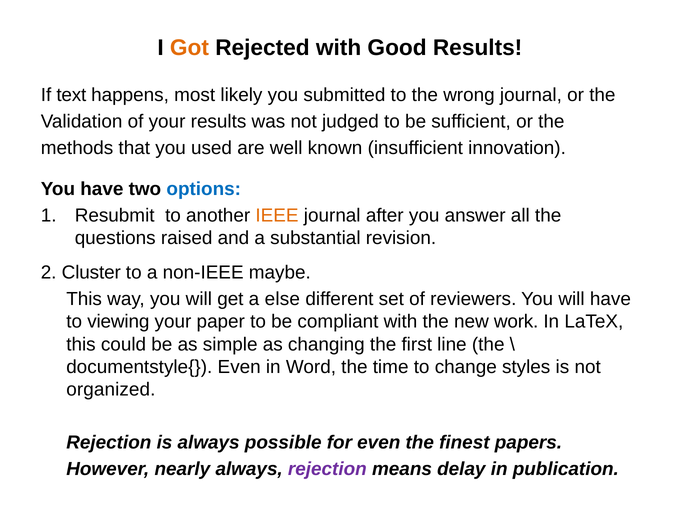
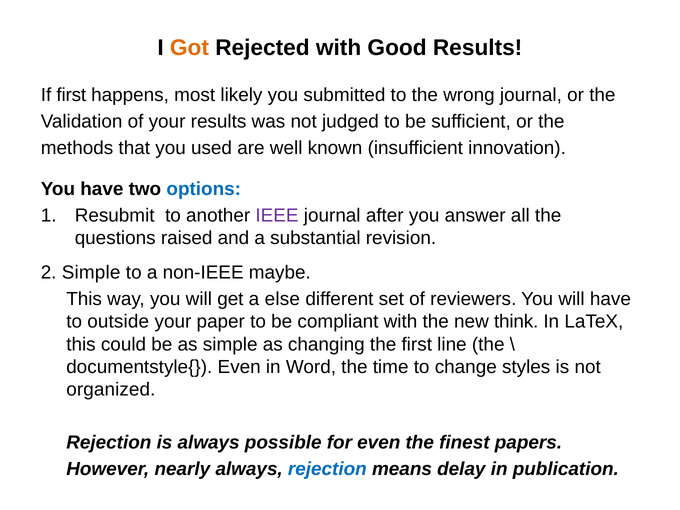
If text: text -> first
IEEE colour: orange -> purple
2 Cluster: Cluster -> Simple
viewing: viewing -> outside
work: work -> think
rejection at (327, 469) colour: purple -> blue
